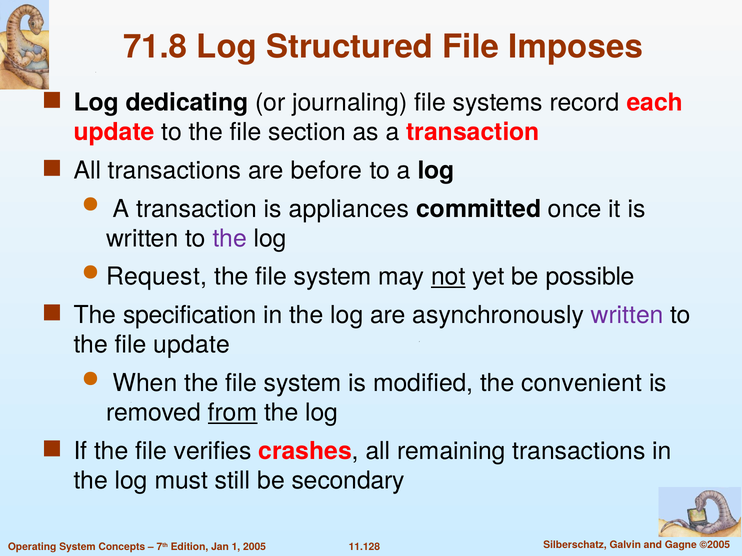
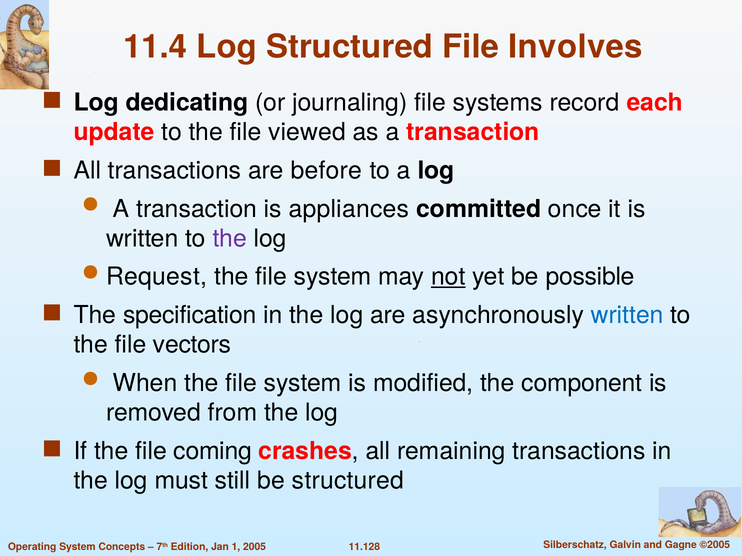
71.8: 71.8 -> 11.4
Imposes: Imposes -> Involves
section: section -> viewed
written at (627, 315) colour: purple -> blue
file update: update -> vectors
convenient: convenient -> component
from underline: present -> none
verifies: verifies -> coming
be secondary: secondary -> structured
